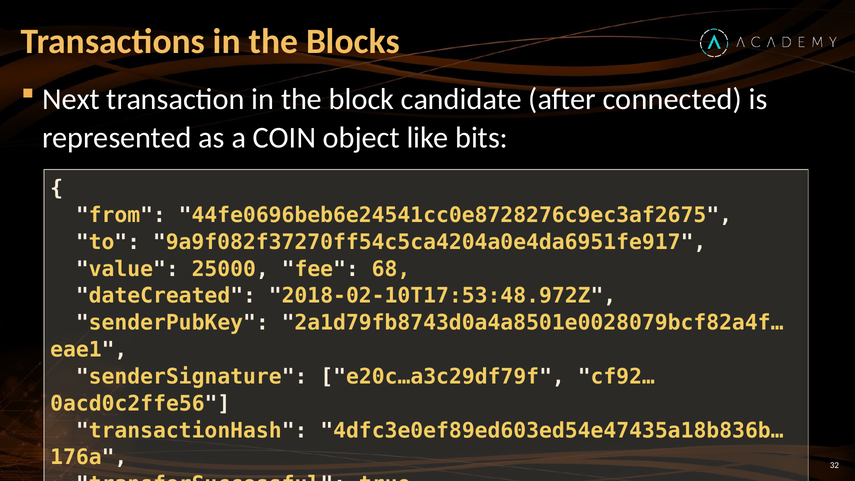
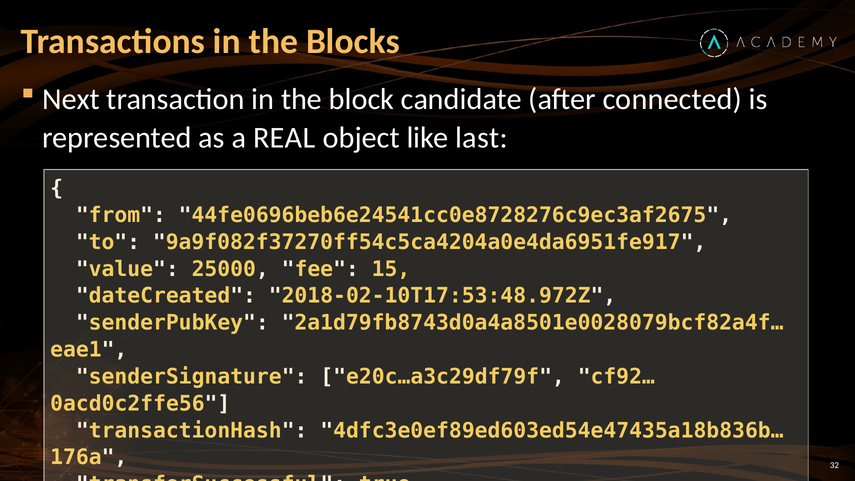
COIN: COIN -> REAL
bits: bits -> last
68: 68 -> 15
